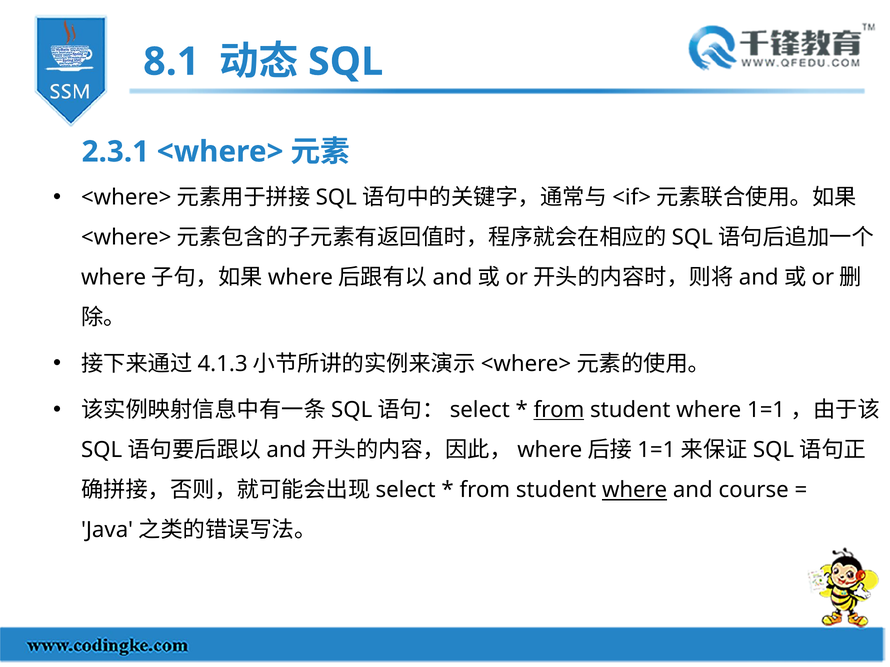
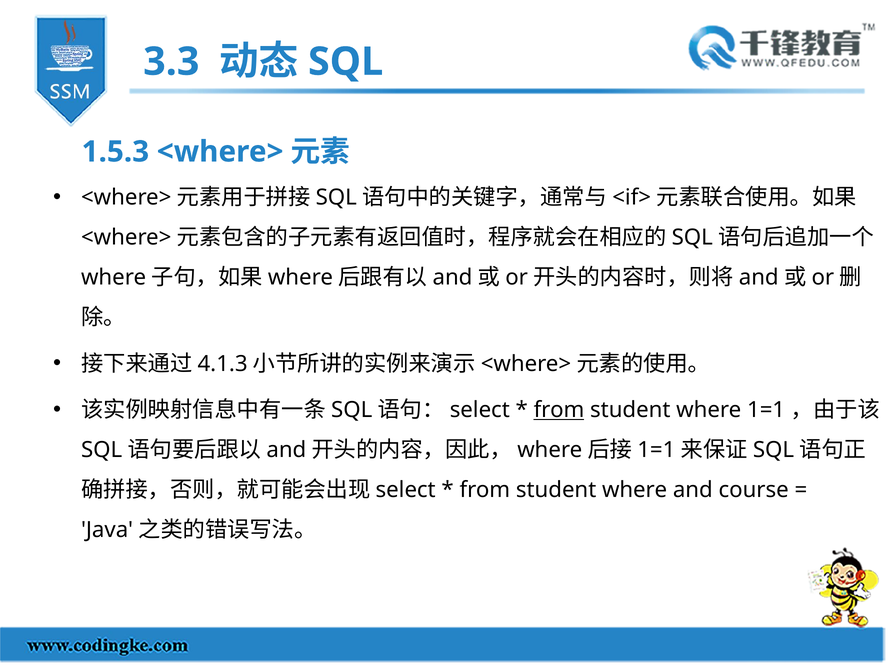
8.1: 8.1 -> 3.3
2.3.1: 2.3.1 -> 1.5.3
where at (635, 490) underline: present -> none
